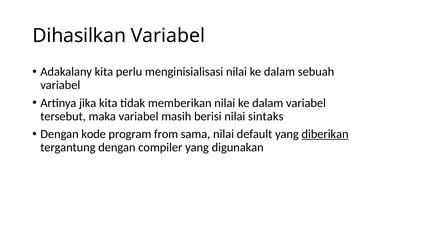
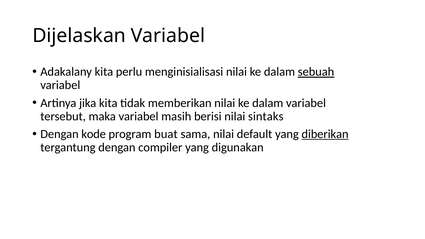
Dihasilkan: Dihasilkan -> Dijelaskan
sebuah underline: none -> present
from: from -> buat
